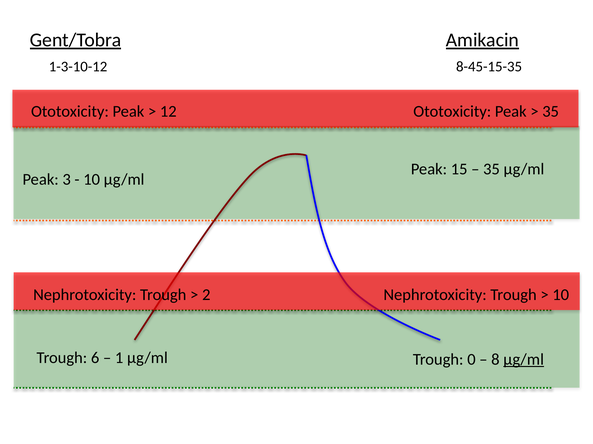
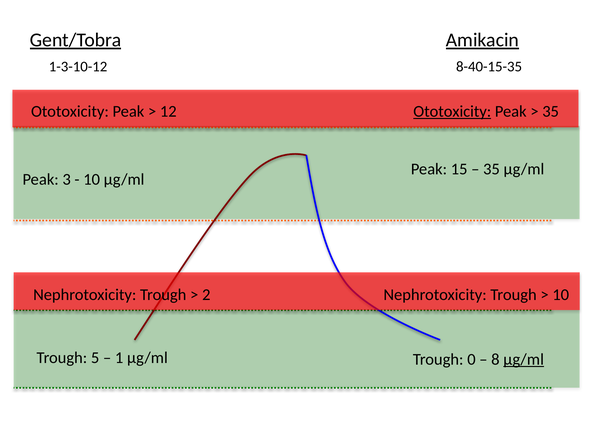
8-45-15-35: 8-45-15-35 -> 8-40-15-35
Ototoxicity at (452, 112) underline: none -> present
6: 6 -> 5
